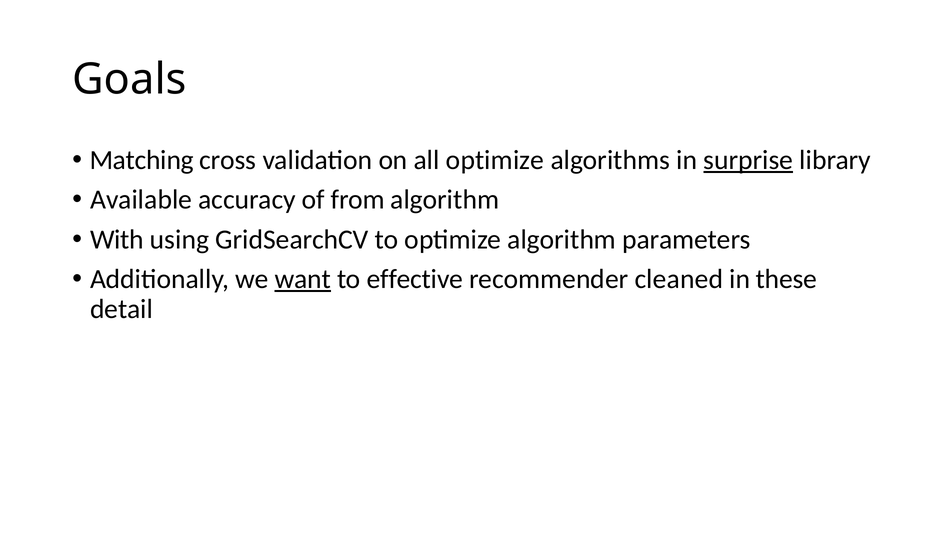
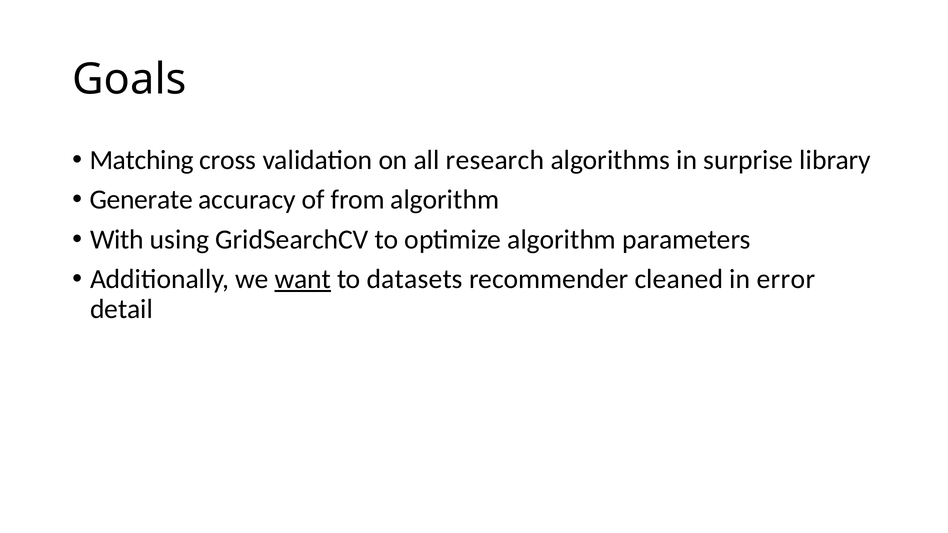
all optimize: optimize -> research
surprise underline: present -> none
Available: Available -> Generate
effective: effective -> datasets
these: these -> error
